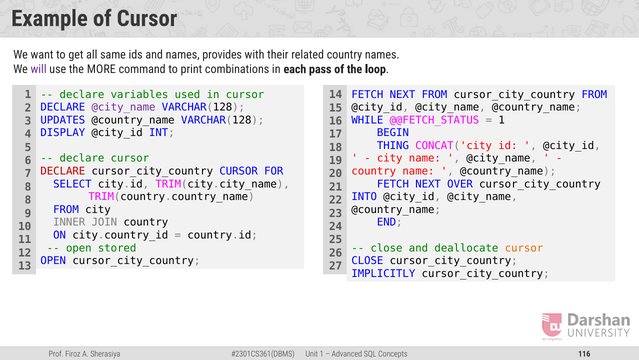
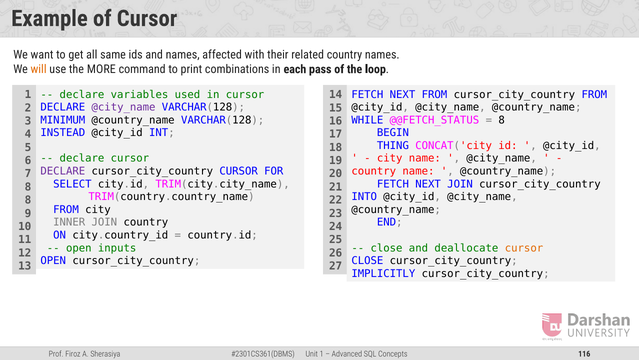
provides: provides -> affected
will colour: purple -> orange
UPDATES: UPDATES -> MINIMUM
1 at (502, 120): 1 -> 8
DISPLAY: DISPLAY -> INSTEAD
DECLARE at (63, 171) colour: red -> purple
NEXT OVER: OVER -> JOIN
stored: stored -> inputs
